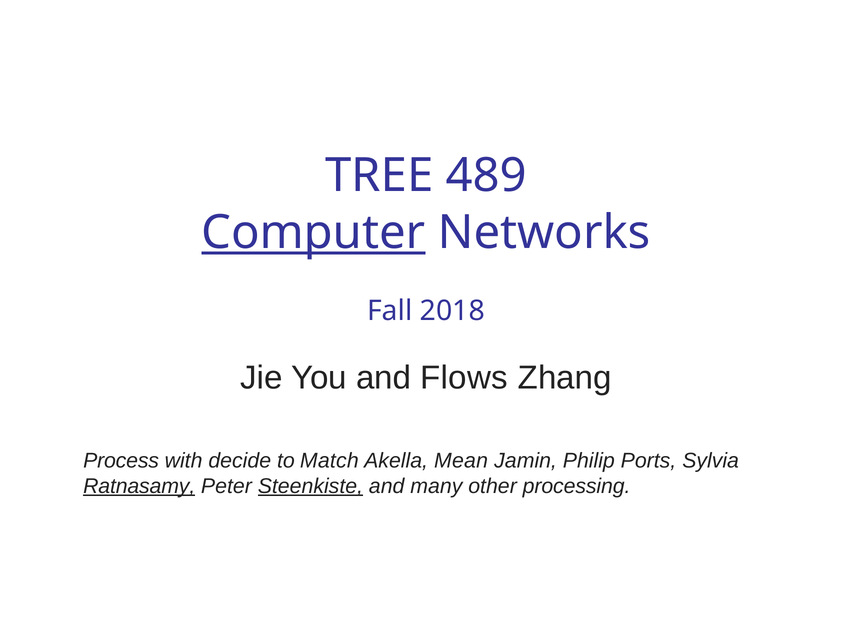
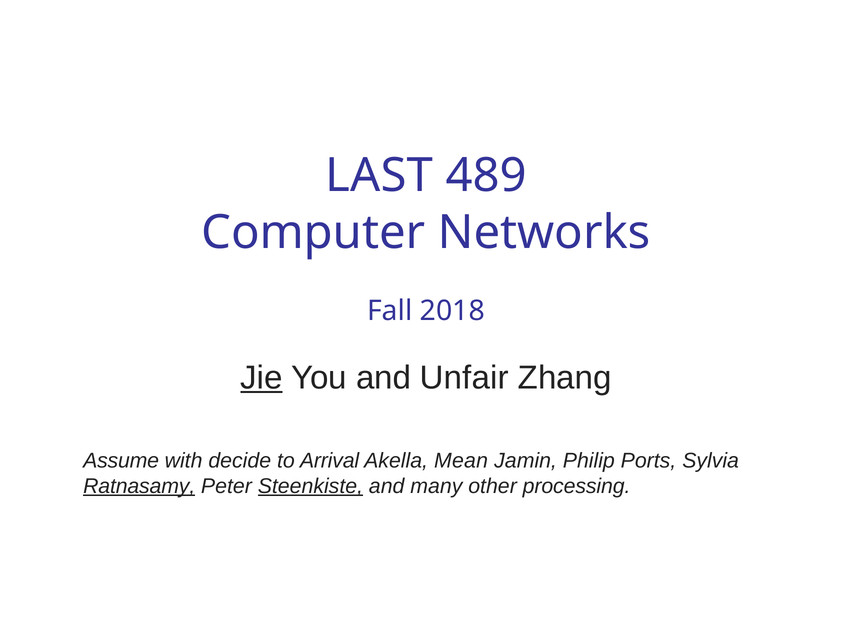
TREE: TREE -> LAST
Computer underline: present -> none
Jie underline: none -> present
Flows: Flows -> Unfair
Process: Process -> Assume
Match: Match -> Arrival
